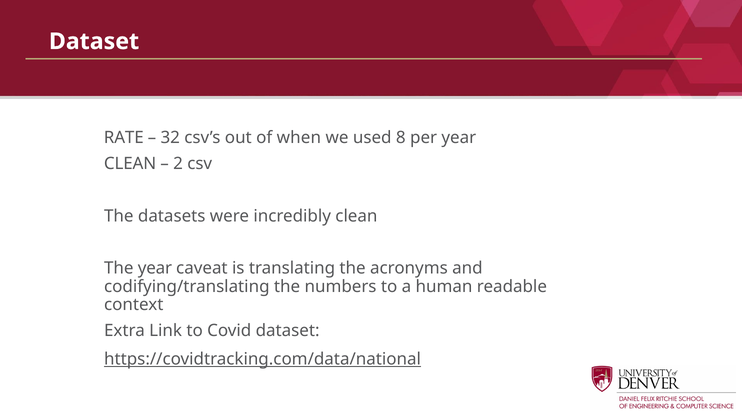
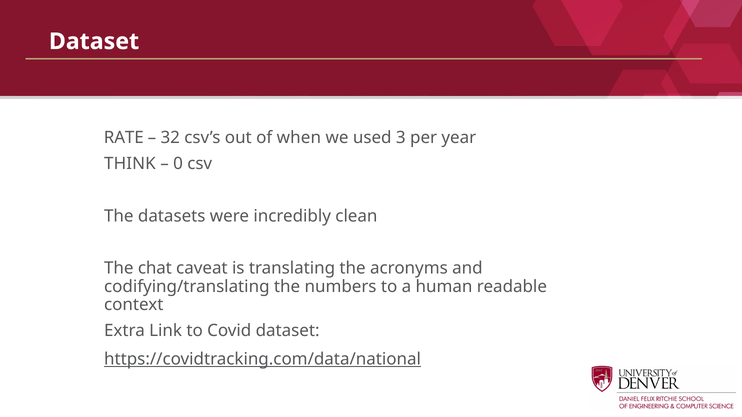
8: 8 -> 3
CLEAN at (130, 164): CLEAN -> THINK
2: 2 -> 0
The year: year -> chat
